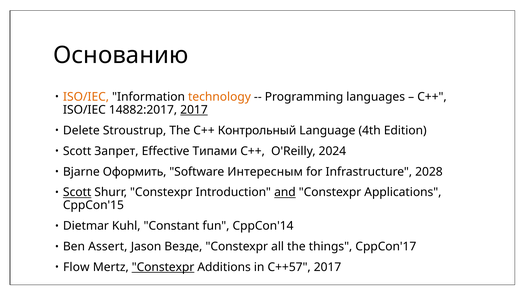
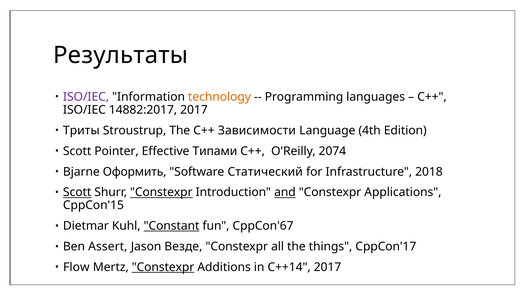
Основанию: Основанию -> Результаты
ISO/IEC at (86, 97) colour: orange -> purple
2017 at (194, 110) underline: present -> none
Delete: Delete -> Триты
Контрольный: Контрольный -> Зависимости
Запрет: Запрет -> Pointer
2024: 2024 -> 2074
Интересным: Интересным -> Статический
2028: 2028 -> 2018
Constexpr at (161, 193) underline: none -> present
Constant underline: none -> present
CppCon'14: CppCon'14 -> CppCon'67
C++57: C++57 -> C++14
